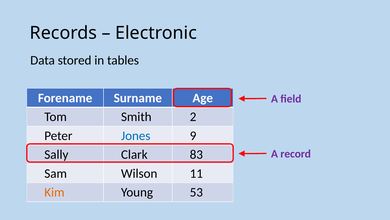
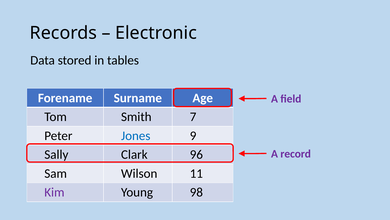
2: 2 -> 7
83: 83 -> 96
Kim colour: orange -> purple
53: 53 -> 98
